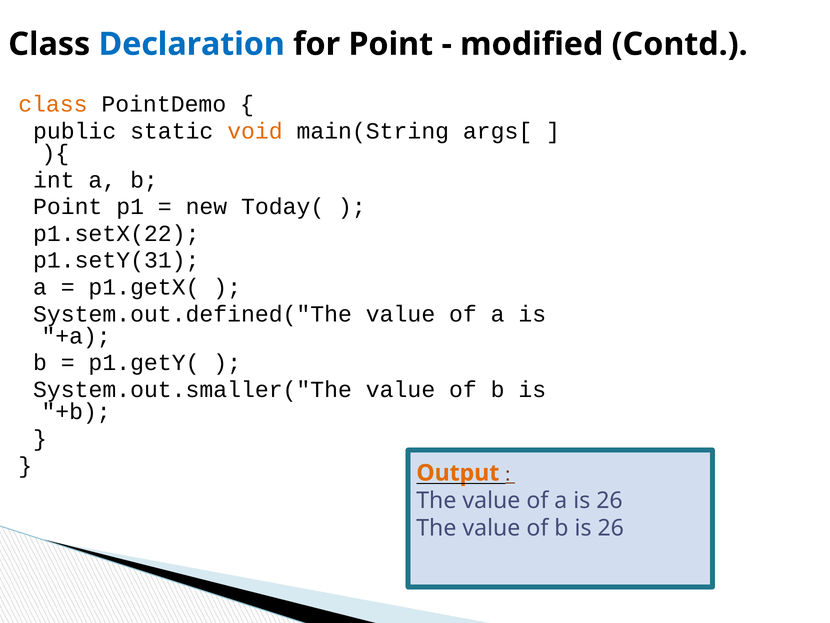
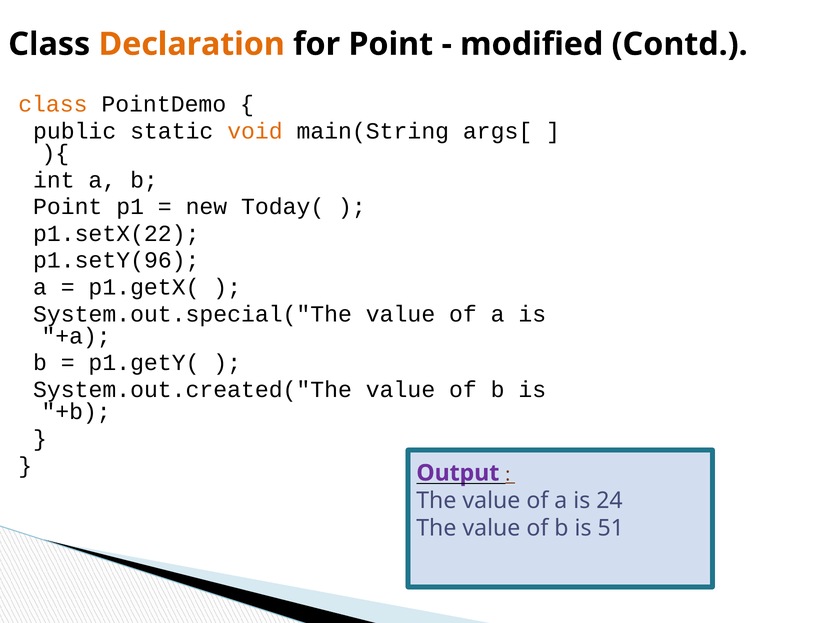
Declaration colour: blue -> orange
p1.setY(31: p1.setY(31 -> p1.setY(96
System.out.defined("The: System.out.defined("The -> System.out.special("The
System.out.smaller("The: System.out.smaller("The -> System.out.created("The
Output colour: orange -> purple
a is 26: 26 -> 24
b is 26: 26 -> 51
